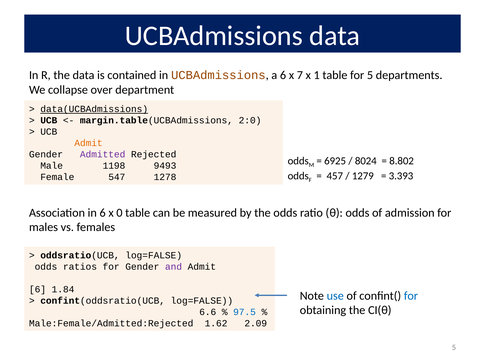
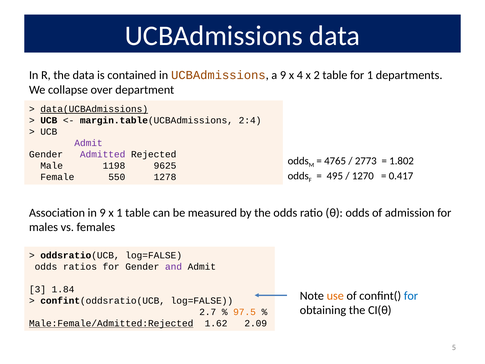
a 6: 6 -> 9
7: 7 -> 4
1: 1 -> 2
for 5: 5 -> 1
2:0: 2:0 -> 2:4
Admit at (89, 143) colour: orange -> purple
6925: 6925 -> 4765
8024: 8024 -> 2773
8.802: 8.802 -> 1.802
9493: 9493 -> 9625
457: 457 -> 495
1279: 1279 -> 1270
3.393: 3.393 -> 0.417
547: 547 -> 550
in 6: 6 -> 9
x 0: 0 -> 1
6 at (38, 289): 6 -> 3
use colour: blue -> orange
6.6: 6.6 -> 2.7
97.5 colour: blue -> orange
Male:Female/Admitted:Rejected underline: none -> present
